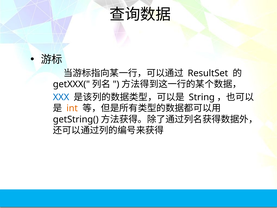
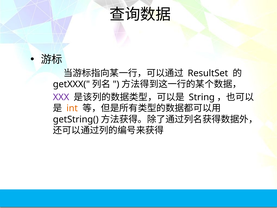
XXX colour: blue -> purple
